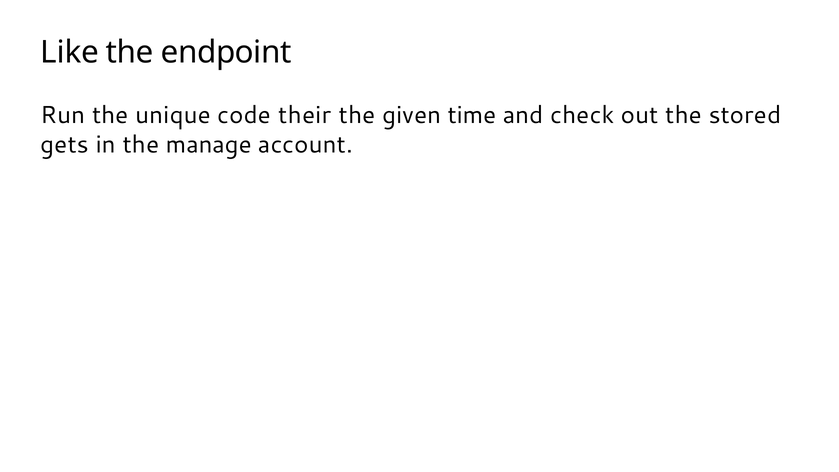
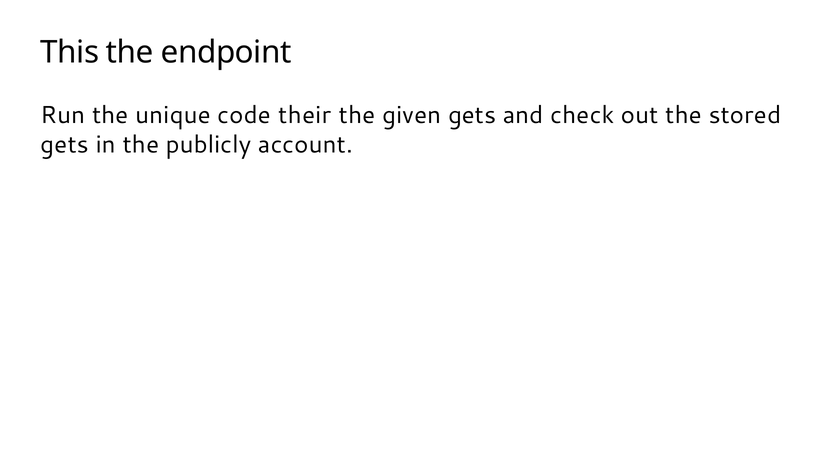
Like: Like -> This
given time: time -> gets
manage: manage -> publicly
